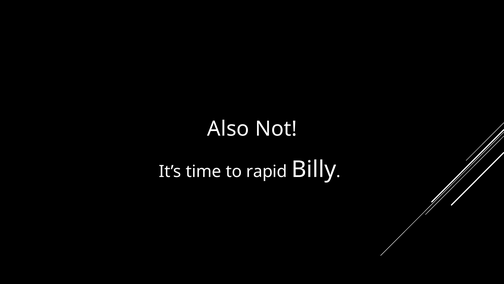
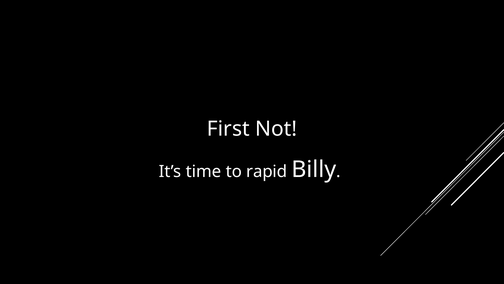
Also: Also -> First
